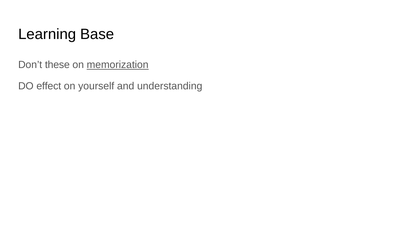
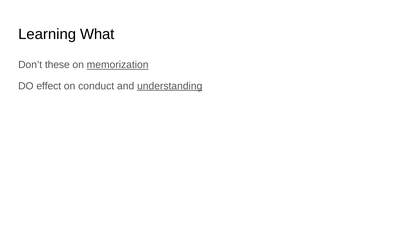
Base: Base -> What
yourself: yourself -> conduct
understanding underline: none -> present
